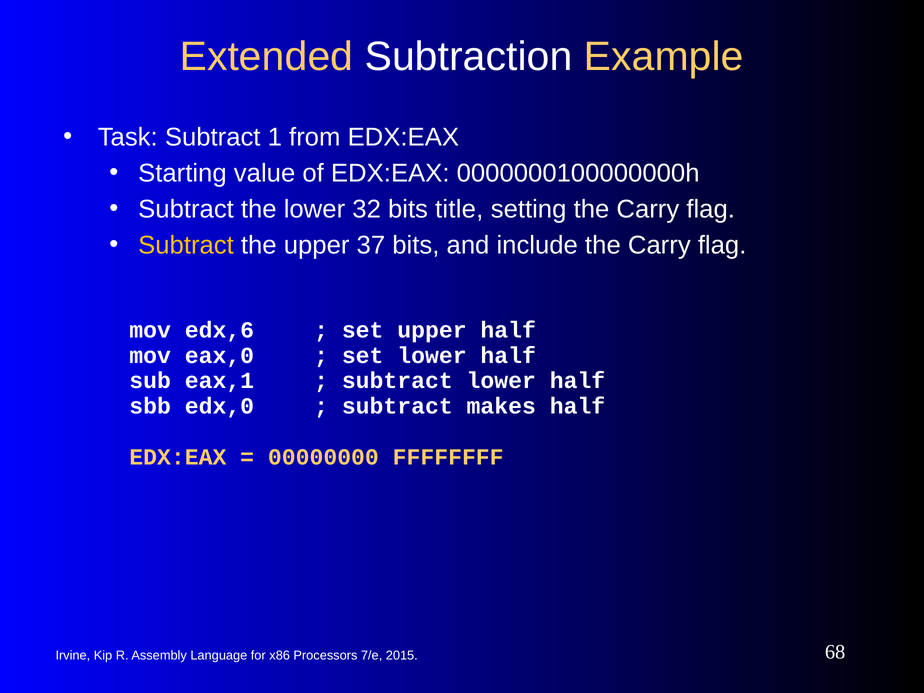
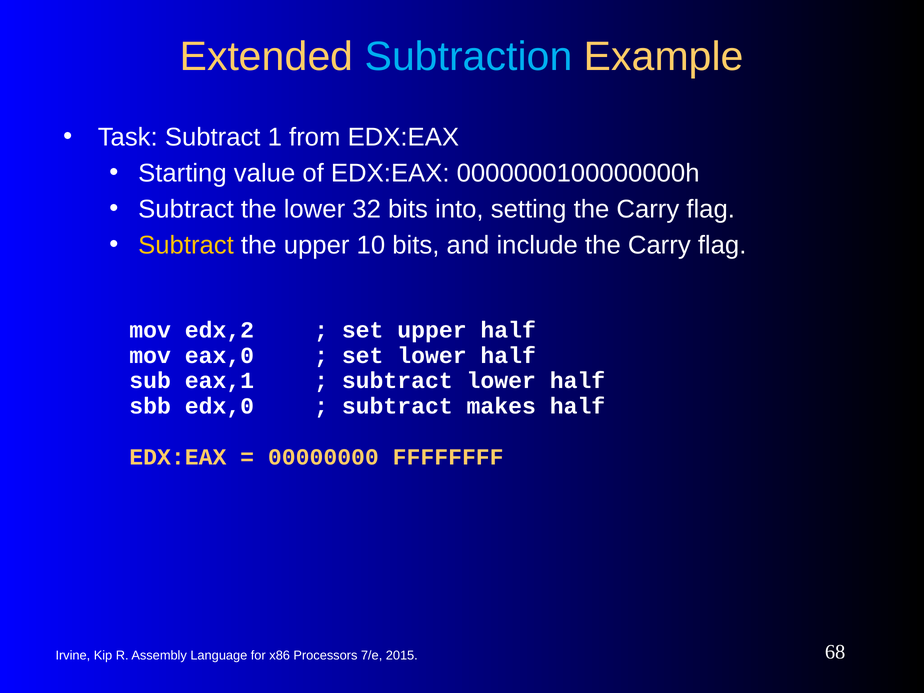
Subtraction colour: white -> light blue
title: title -> into
37: 37 -> 10
edx,6: edx,6 -> edx,2
